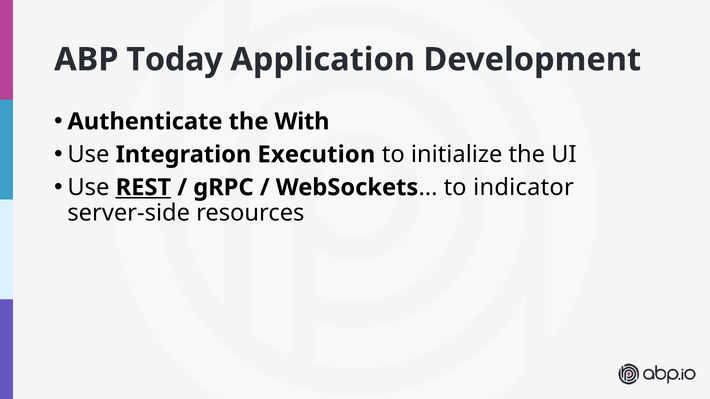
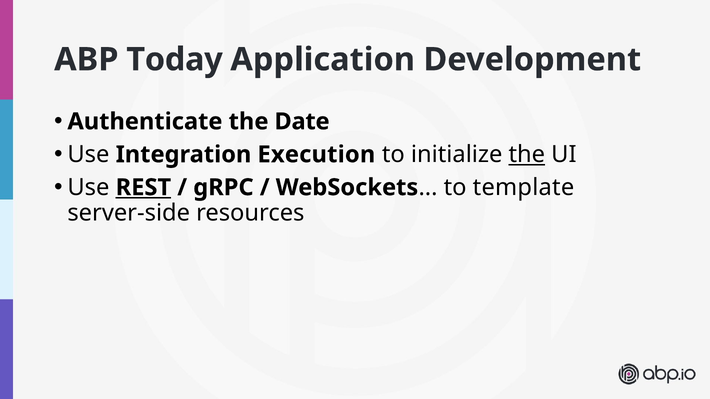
With: With -> Date
the at (527, 155) underline: none -> present
indicator: indicator -> template
